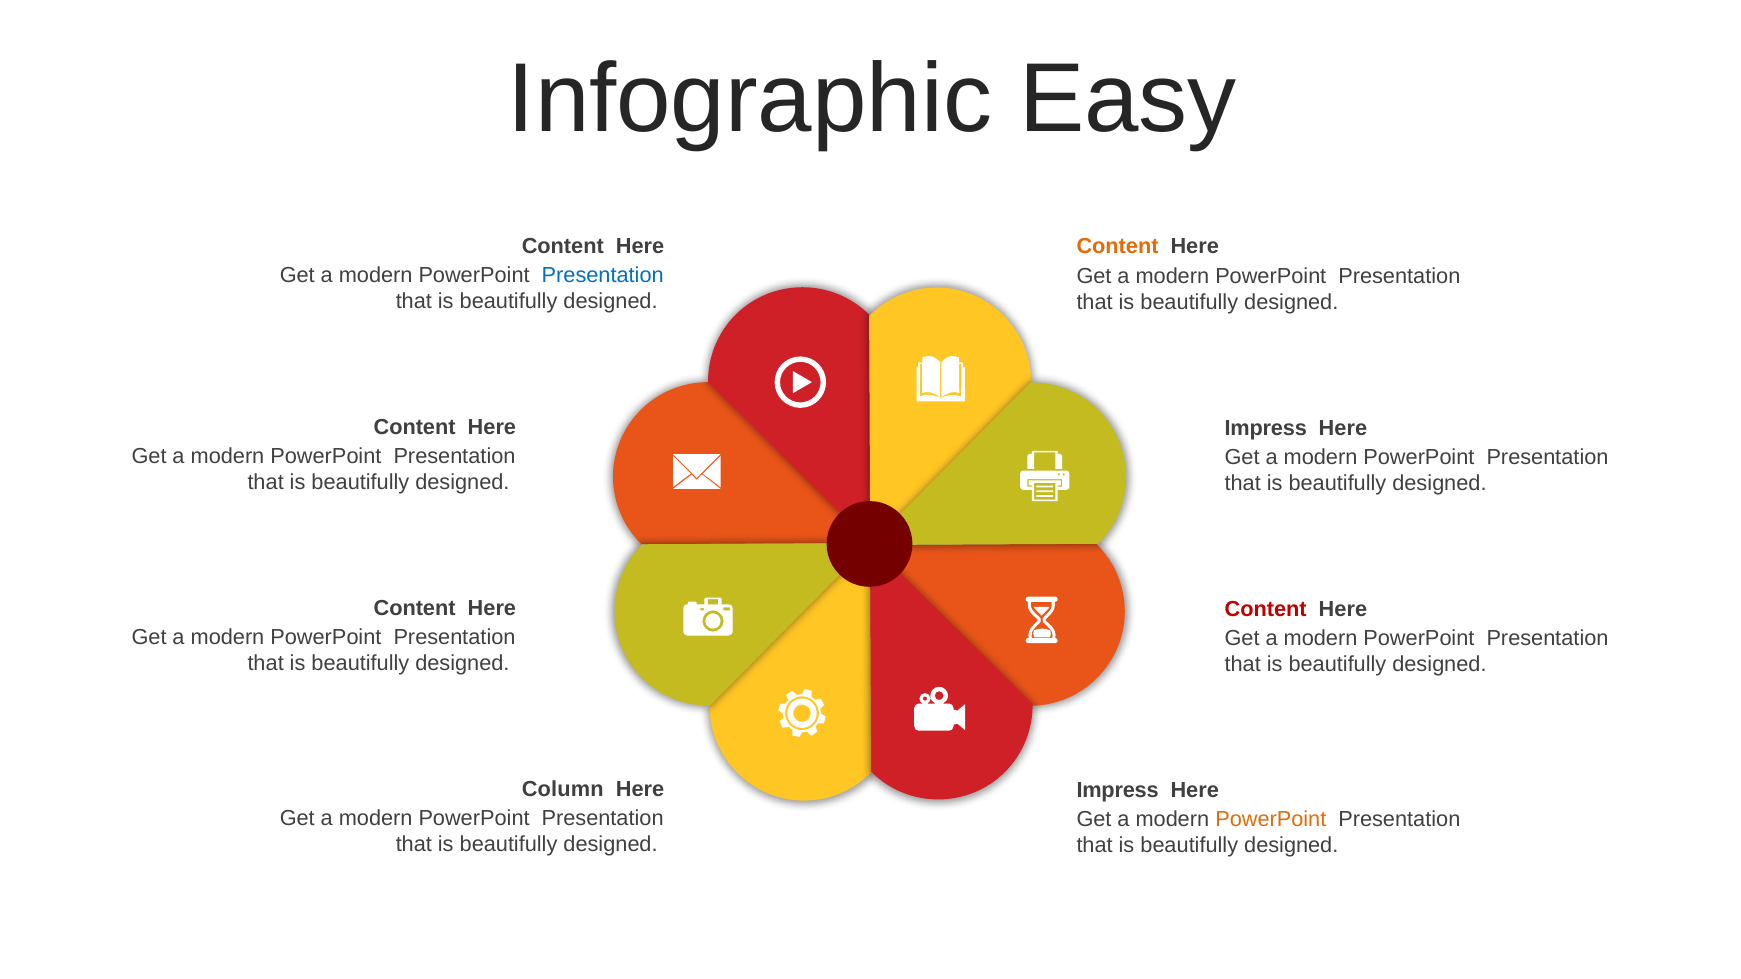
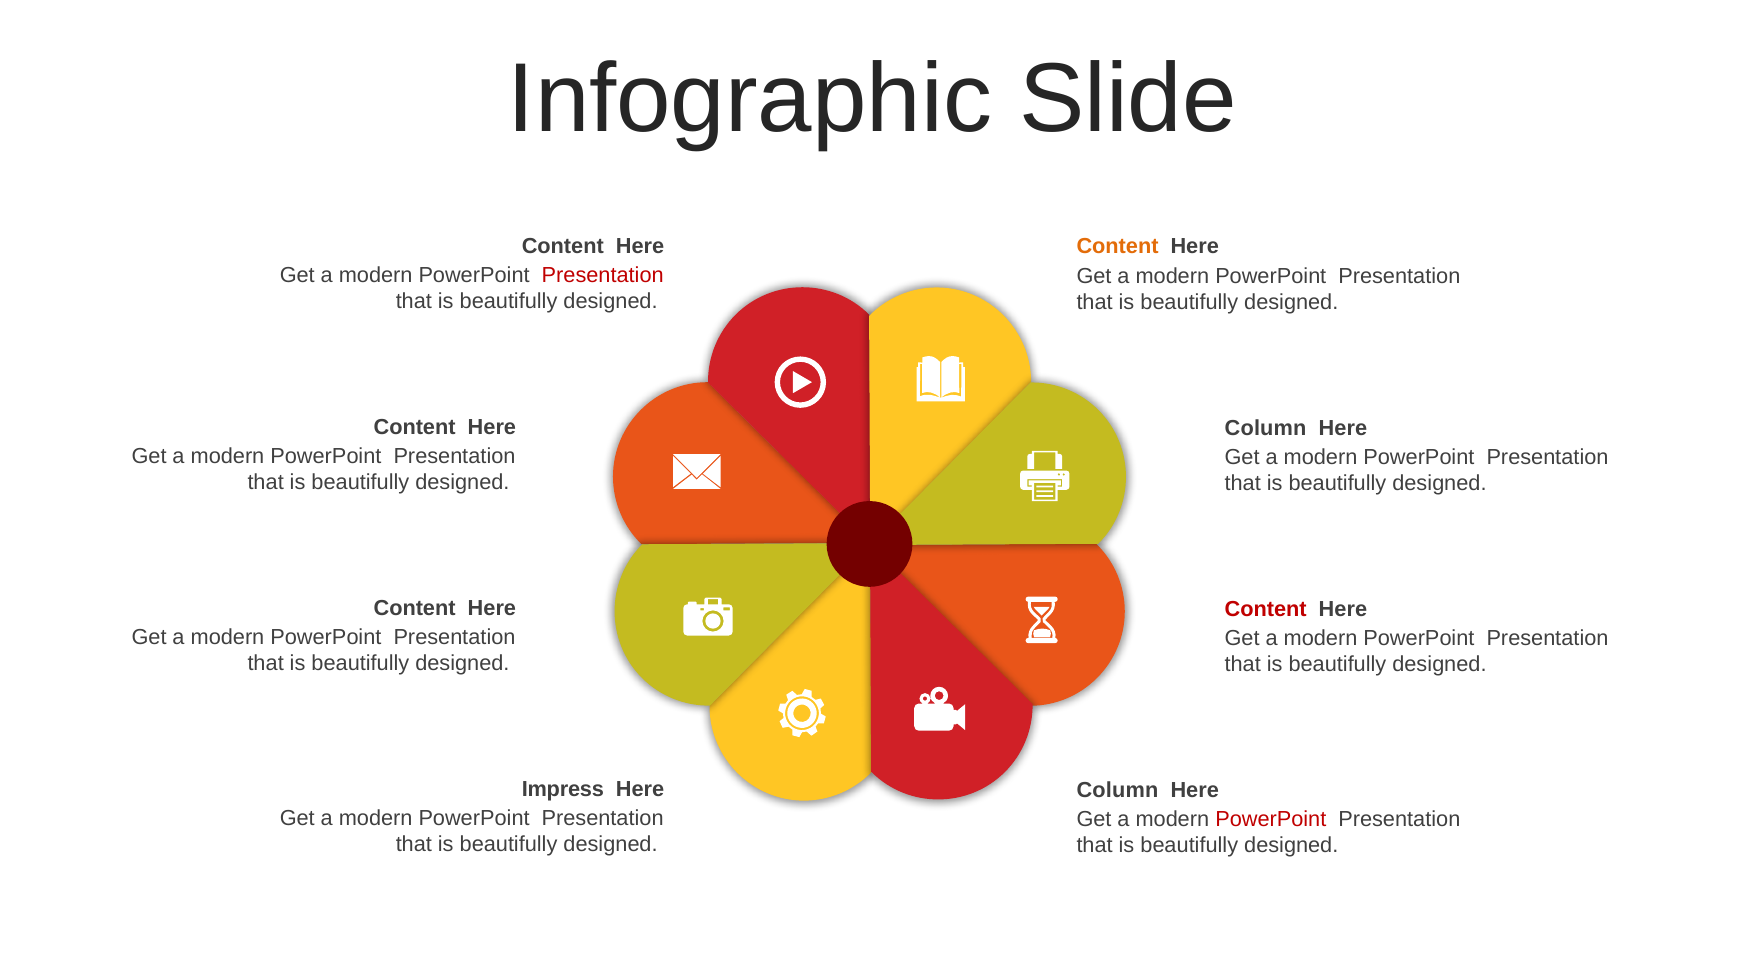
Easy: Easy -> Slide
Presentation at (603, 275) colour: blue -> red
Impress at (1266, 428): Impress -> Column
Column: Column -> Impress
Impress at (1118, 790): Impress -> Column
PowerPoint at (1271, 820) colour: orange -> red
